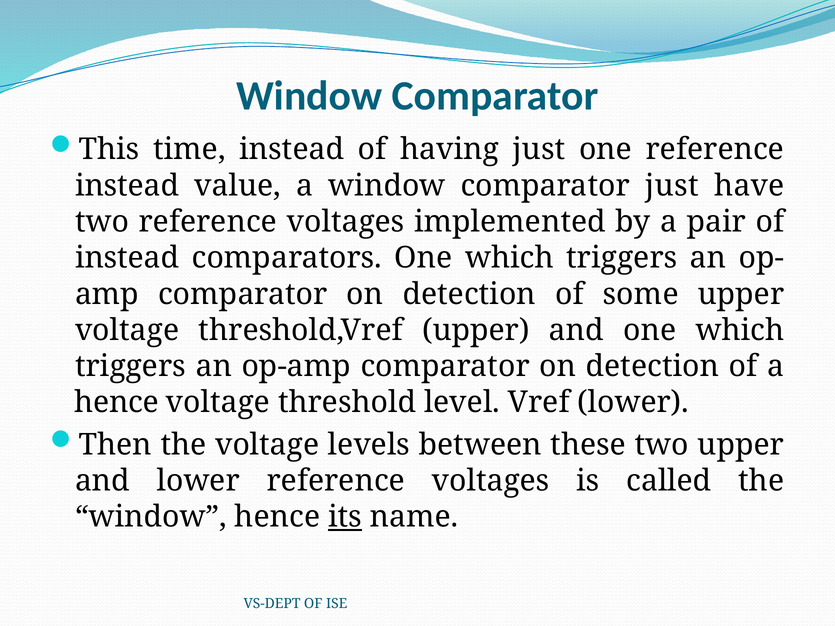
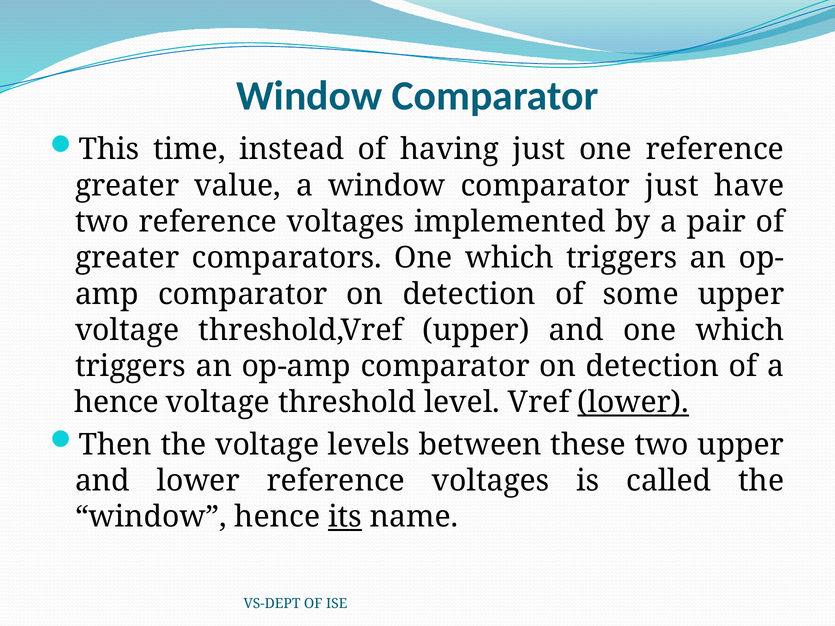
instead at (127, 186): instead -> greater
instead at (127, 258): instead -> greater
lower at (633, 403) underline: none -> present
